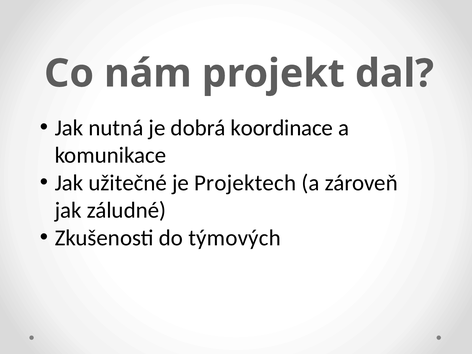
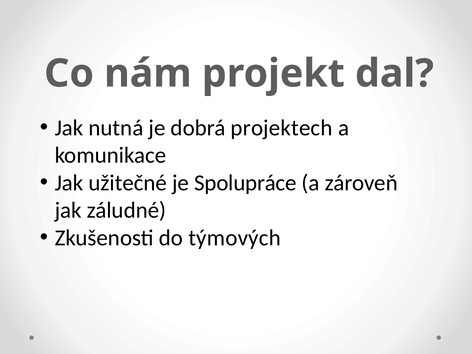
koordinace: koordinace -> projektech
Projektech: Projektech -> Spolupráce
